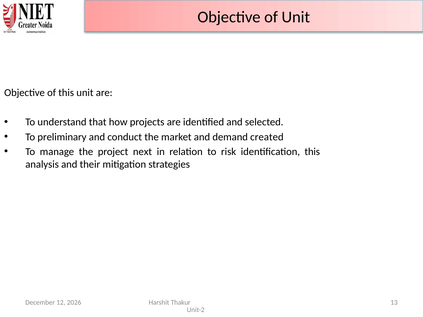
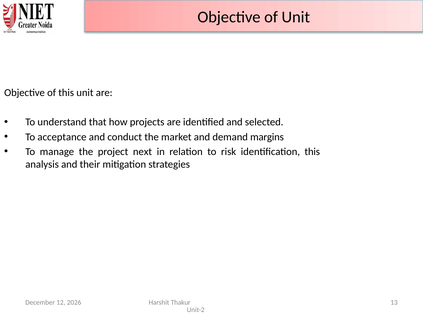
preliminary: preliminary -> acceptance
created: created -> margins
